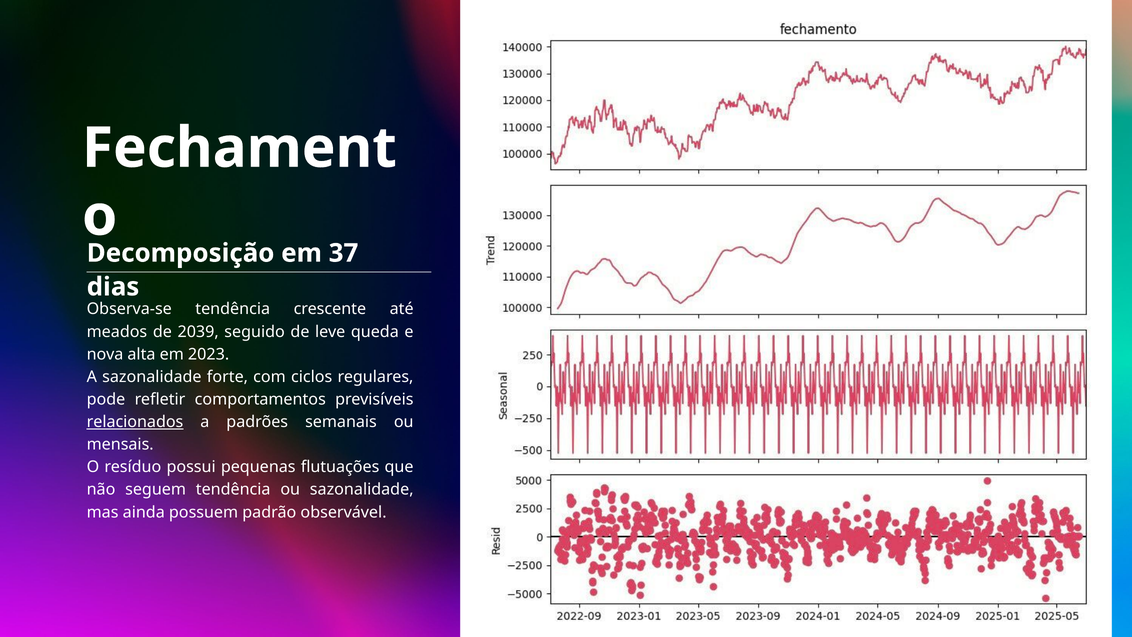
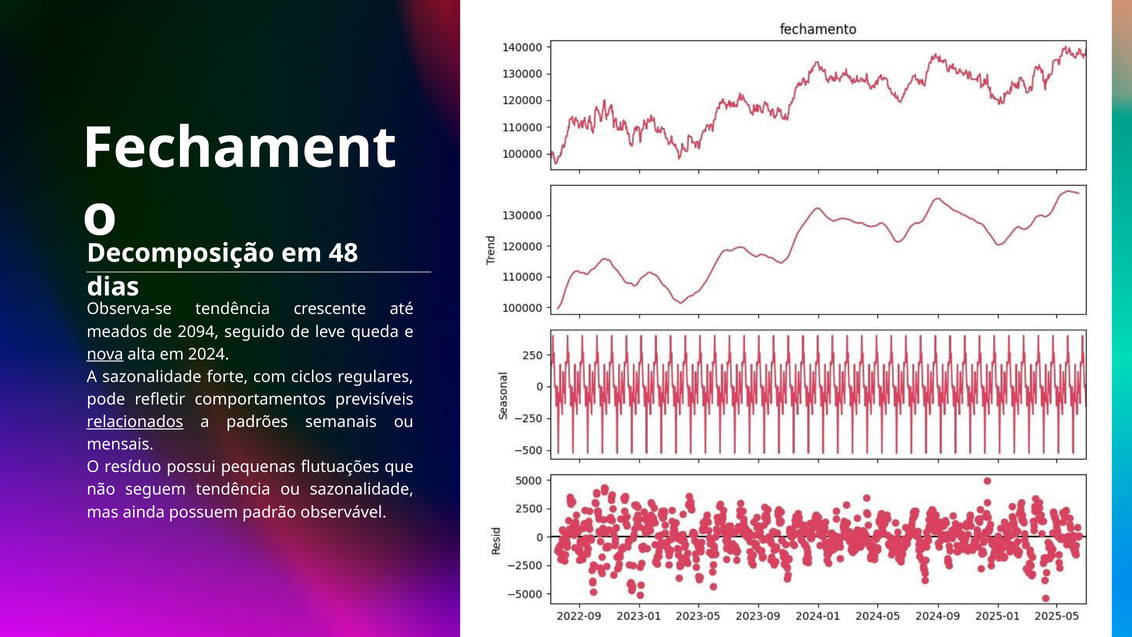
37: 37 -> 48
2039: 2039 -> 2094
nova underline: none -> present
2023: 2023 -> 2024
